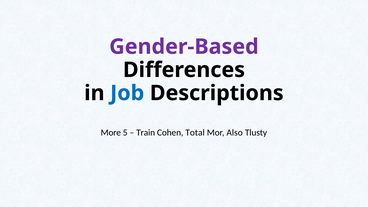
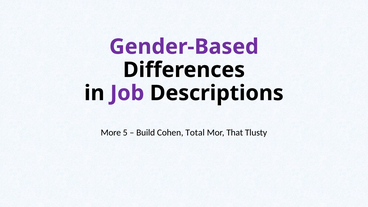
Job colour: blue -> purple
Train: Train -> Build
Also: Also -> That
